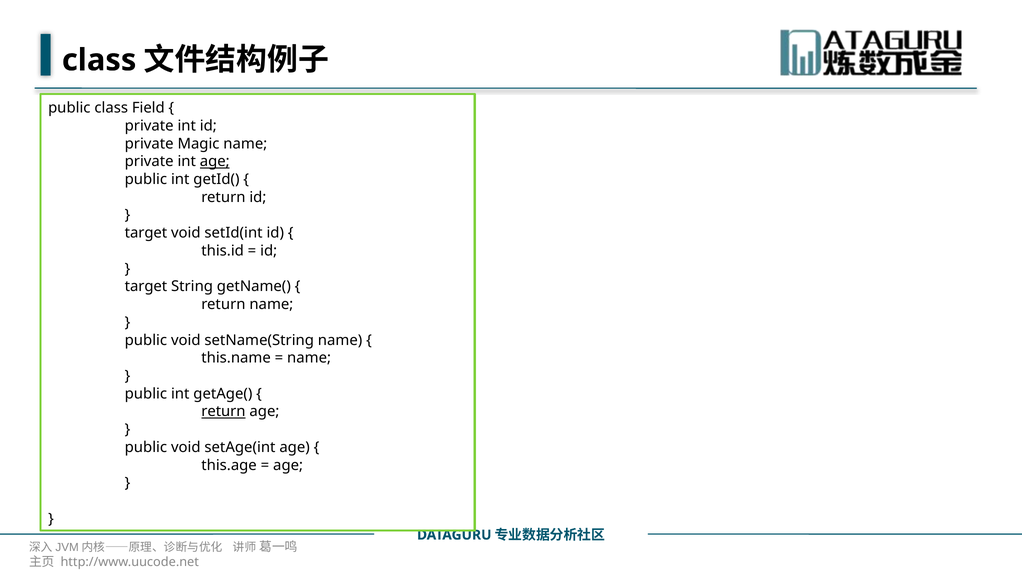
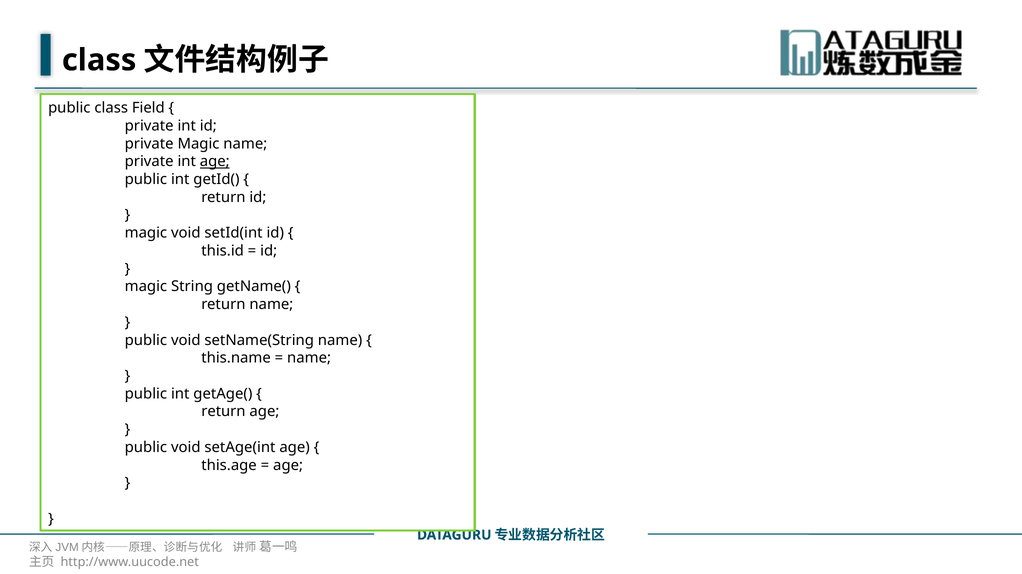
target at (146, 233): target -> magic
target at (146, 287): target -> magic
return at (223, 412) underline: present -> none
